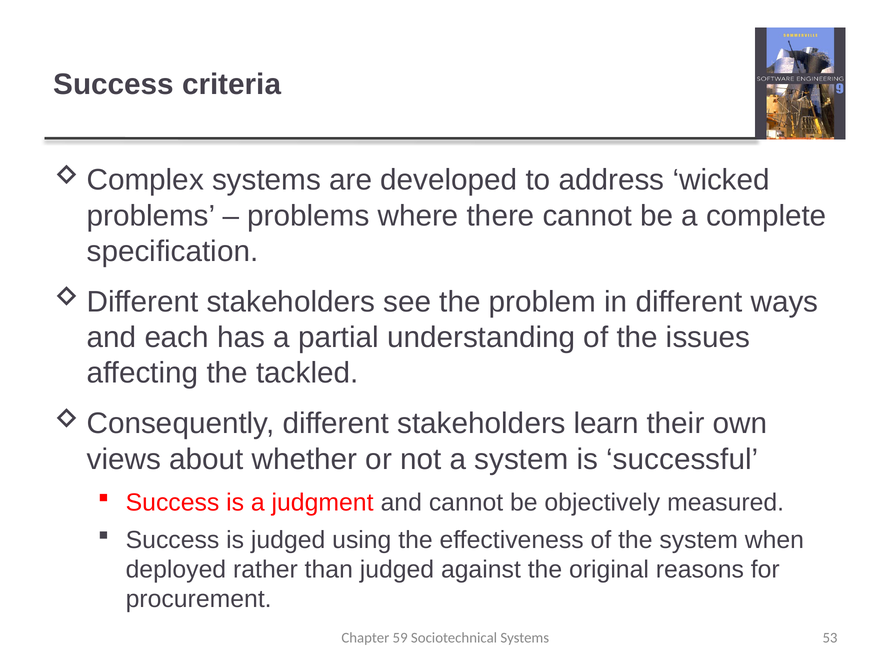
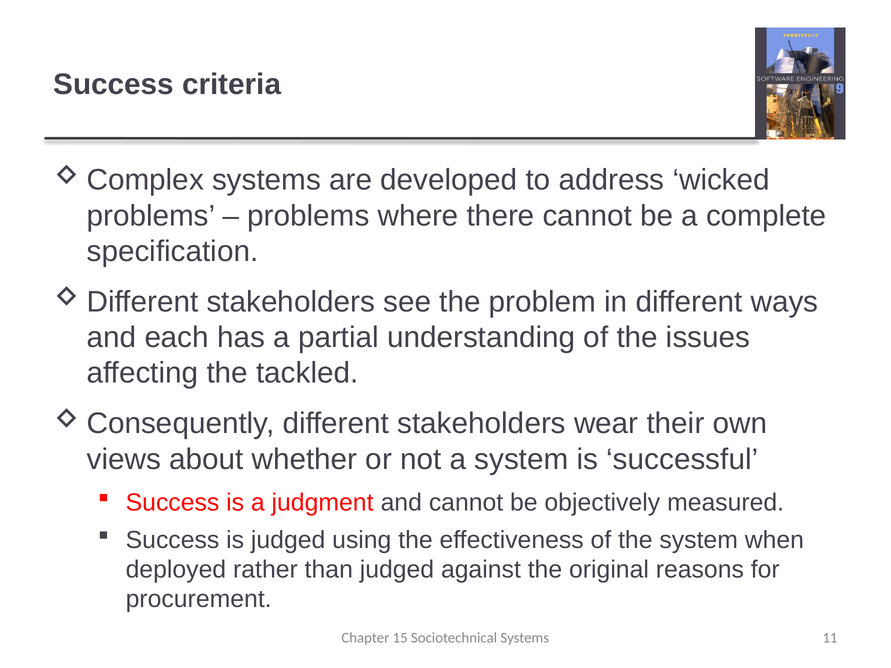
learn: learn -> wear
59: 59 -> 15
53: 53 -> 11
